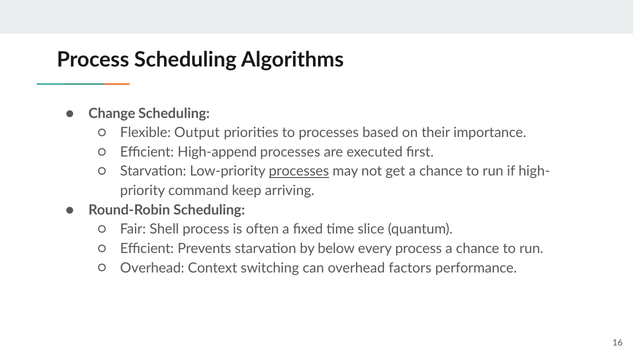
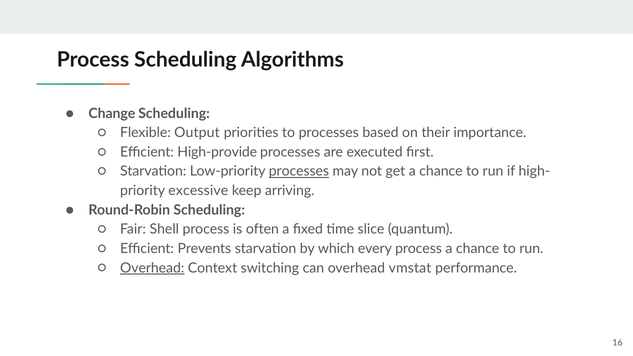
High-append: High-append -> High-provide
command: command -> excessive
below: below -> which
Overhead at (152, 268) underline: none -> present
factors: factors -> vmstat
